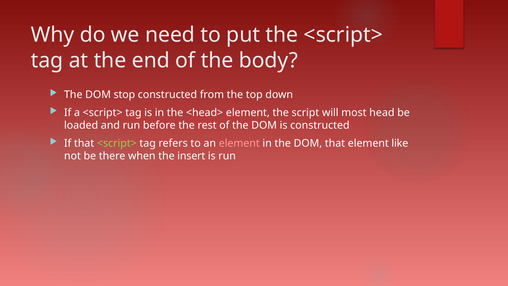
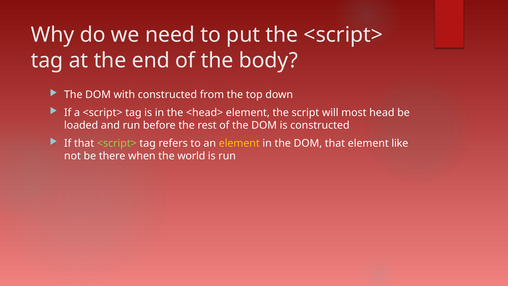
stop: stop -> with
element at (239, 143) colour: pink -> yellow
insert: insert -> world
